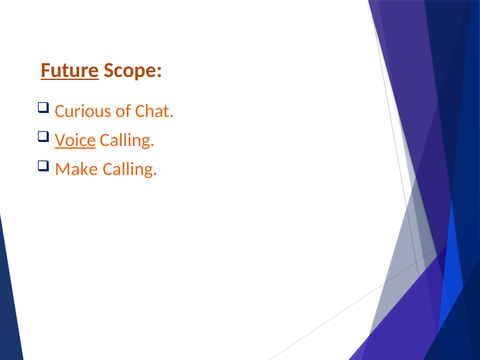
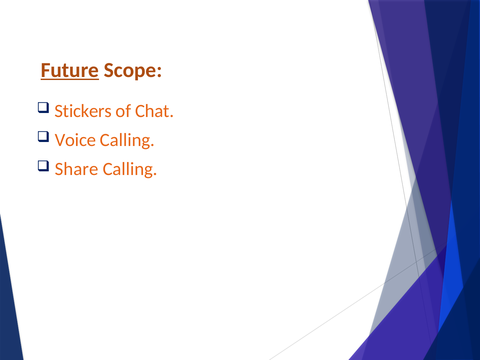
Curious: Curious -> Stickers
Voice underline: present -> none
Make: Make -> Share
